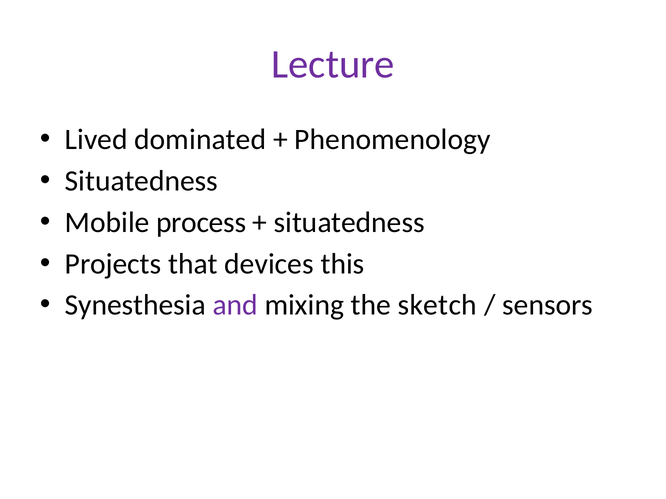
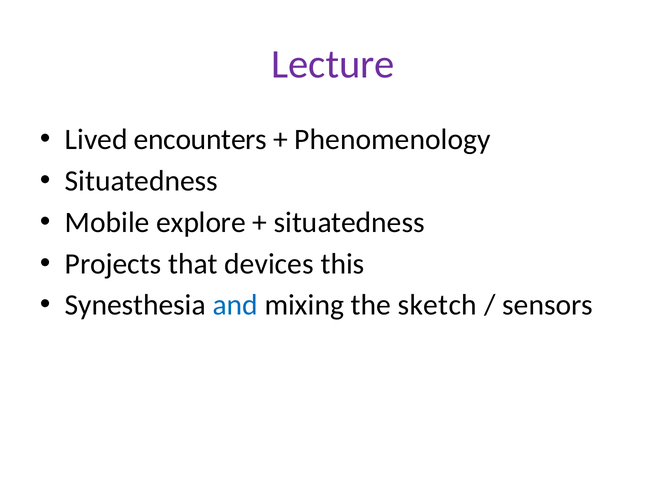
dominated: dominated -> encounters
process: process -> explore
and colour: purple -> blue
